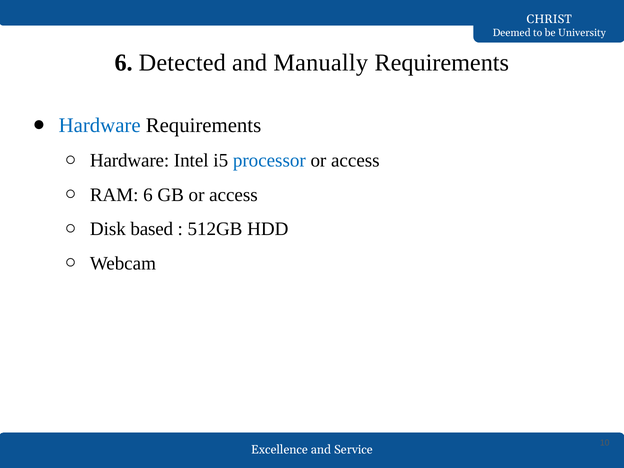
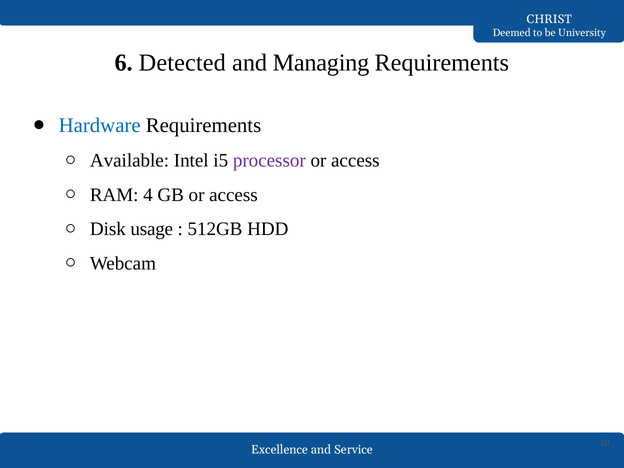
Manually: Manually -> Managing
Hardware at (130, 160): Hardware -> Available
processor colour: blue -> purple
RAM 6: 6 -> 4
based: based -> usage
